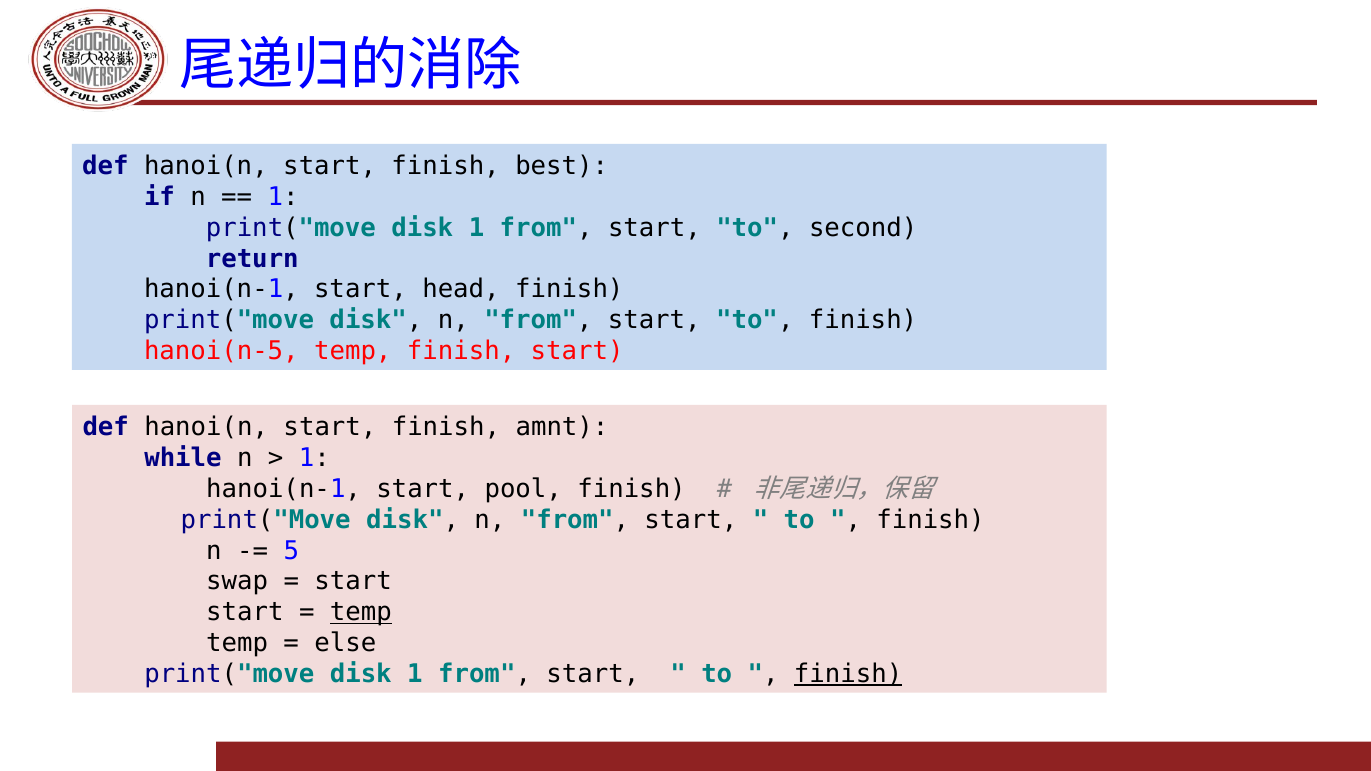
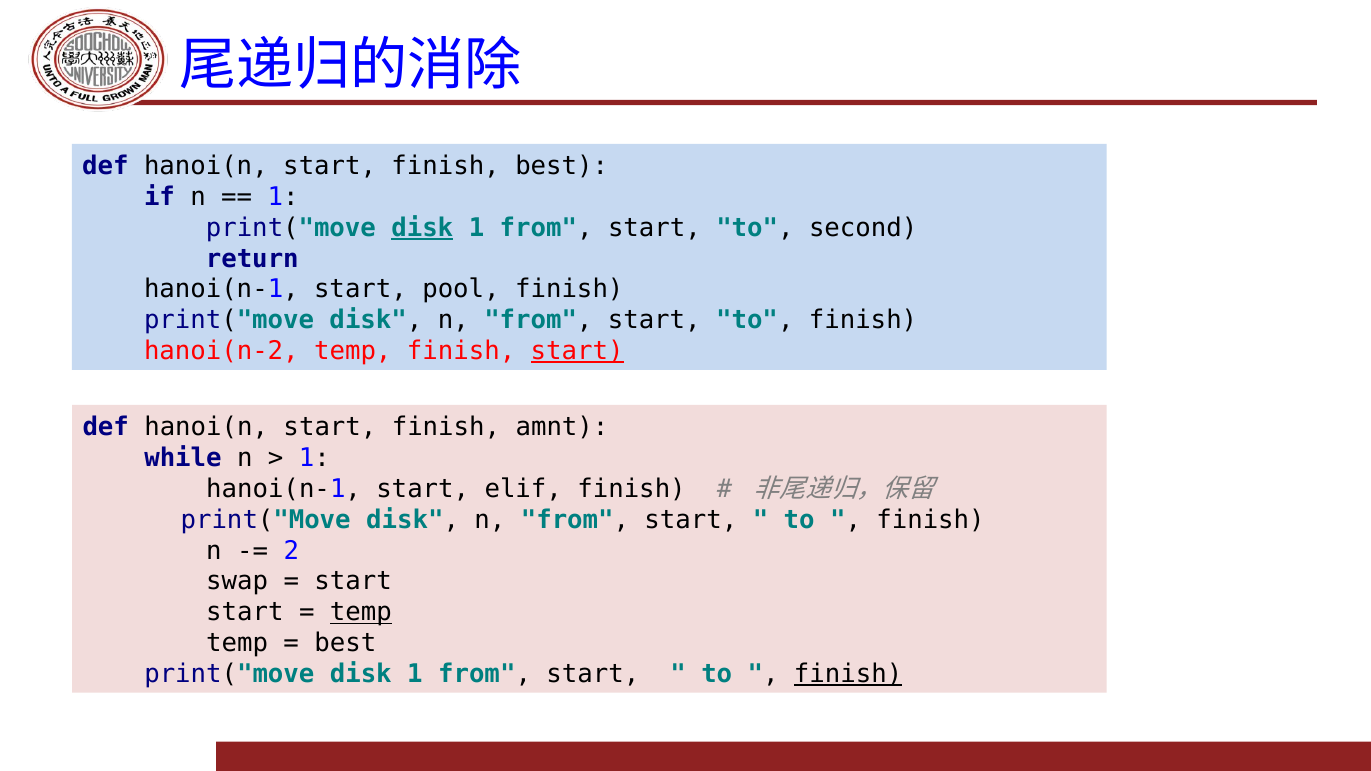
disk at (422, 228) underline: none -> present
head: head -> pool
hanoi(n-5: hanoi(n-5 -> hanoi(n-2
start at (577, 351) underline: none -> present
pool: pool -> elif
5: 5 -> 2
else at (345, 643): else -> best
